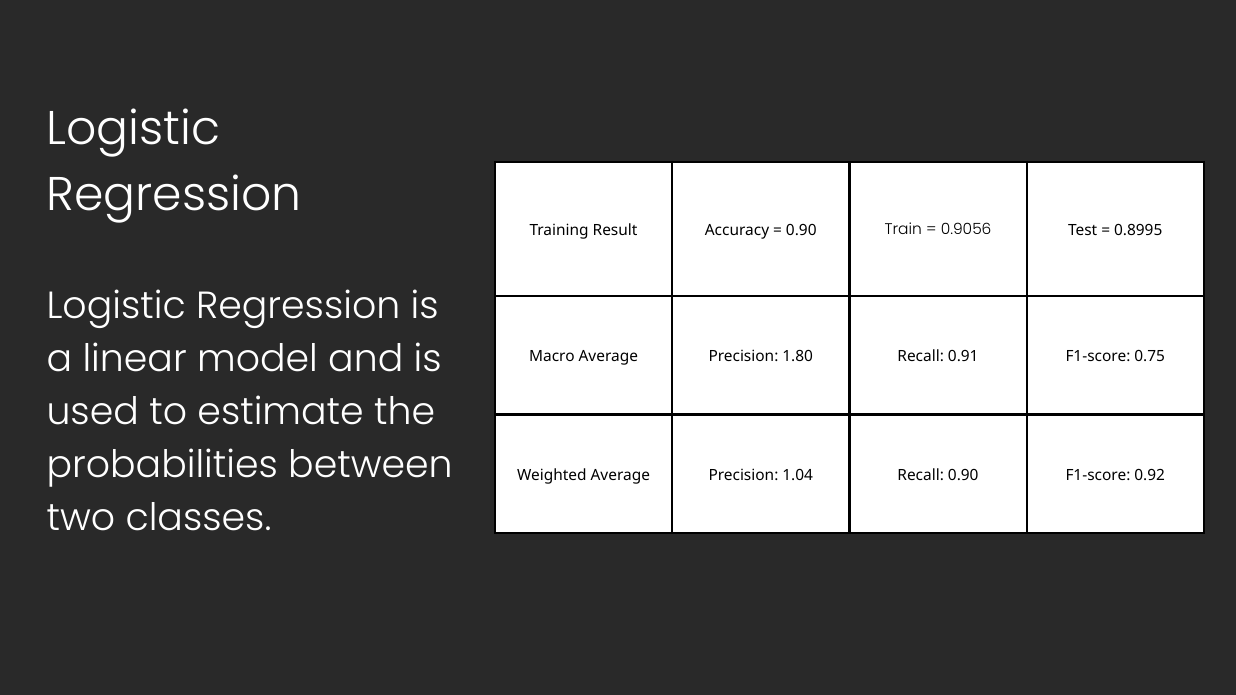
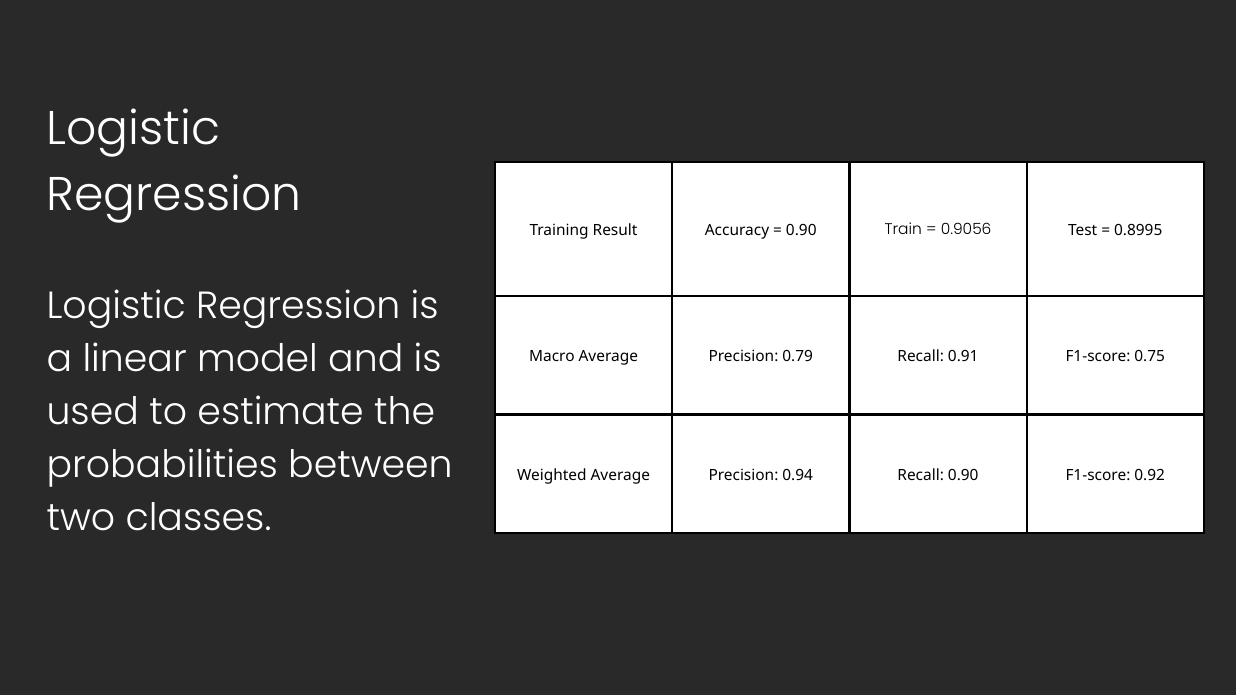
1.80: 1.80 -> 0.79
1.04: 1.04 -> 0.94
